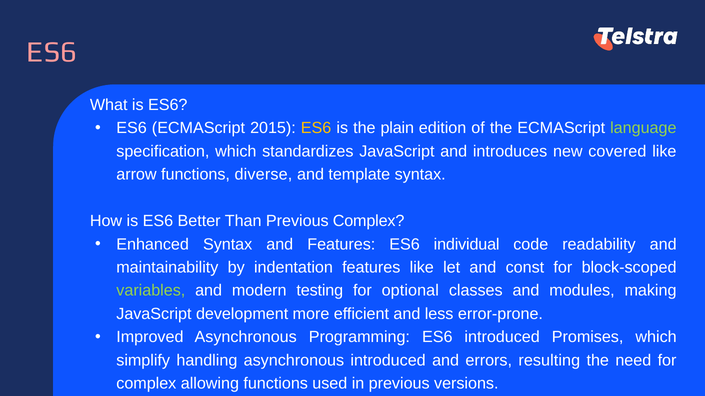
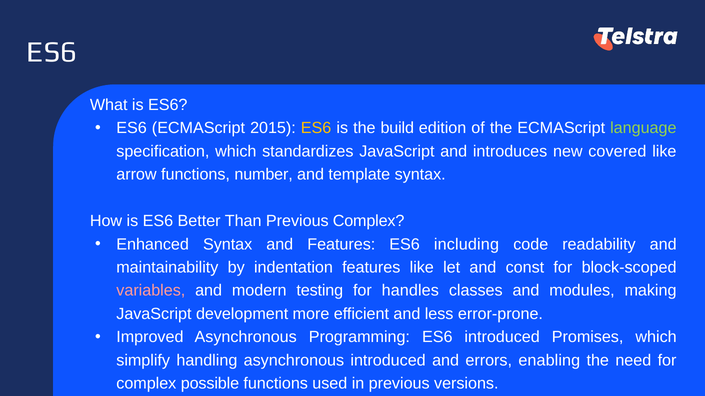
ES6 at (52, 52) colour: pink -> white
plain: plain -> build
diverse: diverse -> number
individual: individual -> including
variables colour: light green -> pink
optional: optional -> handles
resulting: resulting -> enabling
allowing: allowing -> possible
